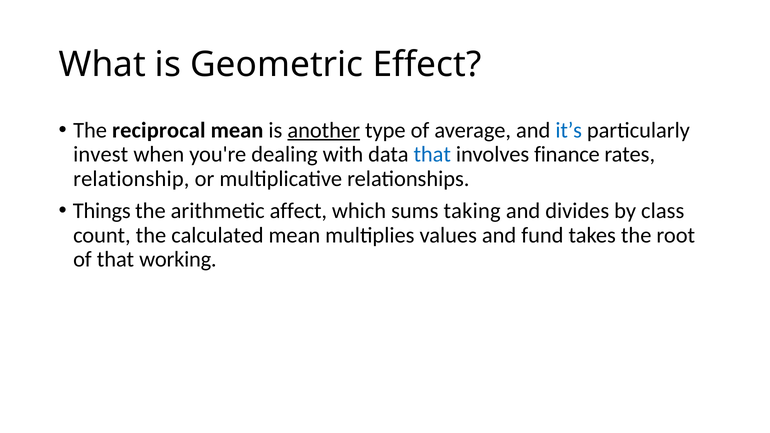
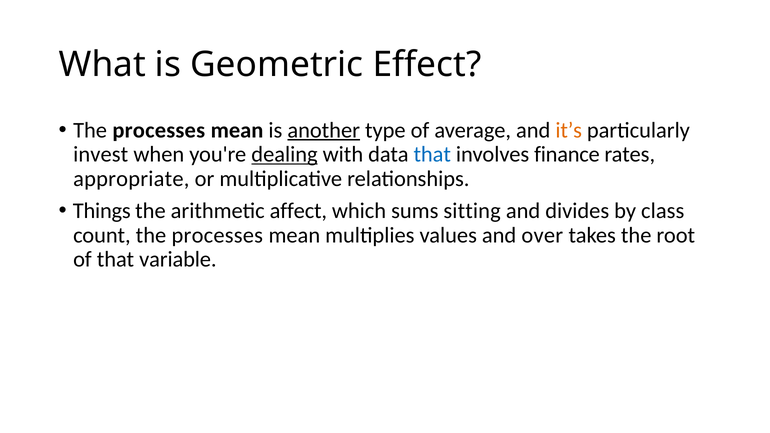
reciprocal at (159, 130): reciprocal -> processes
it’s colour: blue -> orange
dealing underline: none -> present
relationship: relationship -> appropriate
taking: taking -> sitting
count the calculated: calculated -> processes
fund: fund -> over
working: working -> variable
